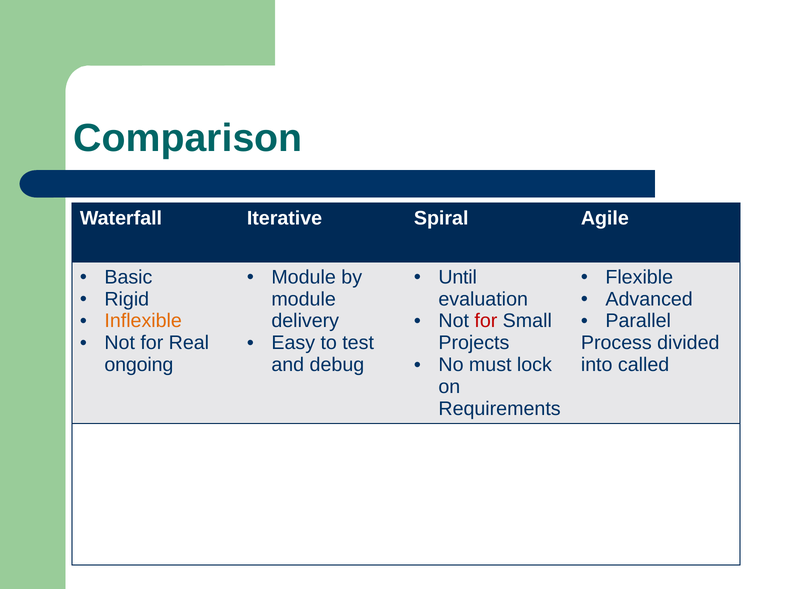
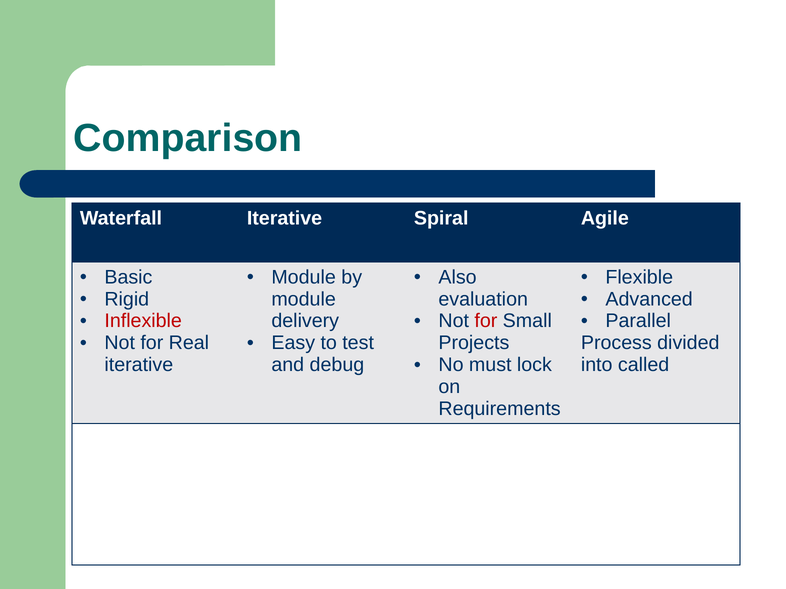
Until: Until -> Also
Inflexible colour: orange -> red
ongoing at (139, 365): ongoing -> iterative
